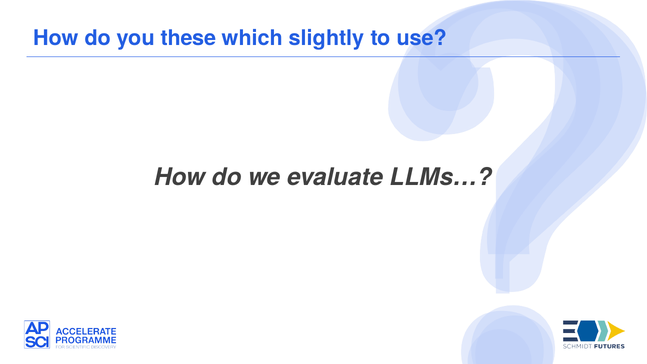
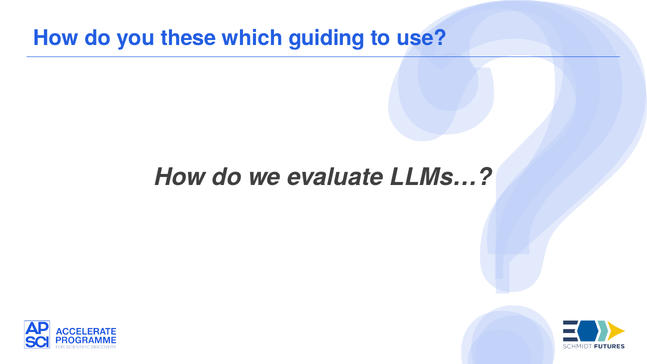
slightly: slightly -> guiding
